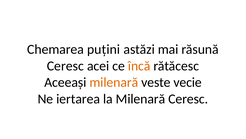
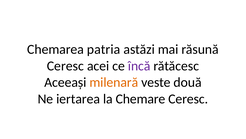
puțini: puțini -> patria
încă colour: orange -> purple
vecie: vecie -> două
la Milenară: Milenară -> Chemare
